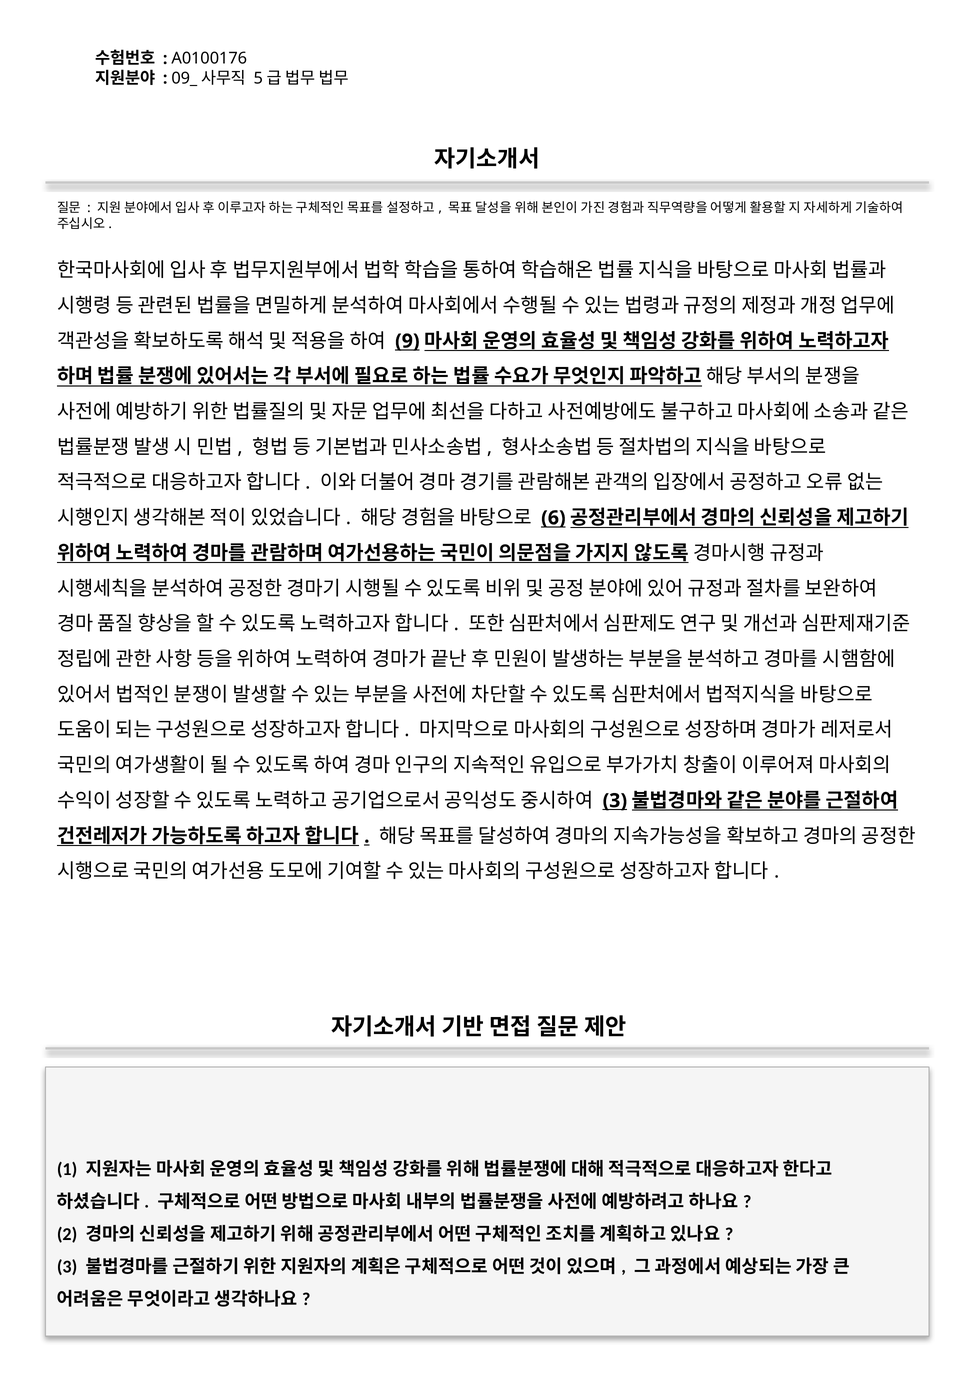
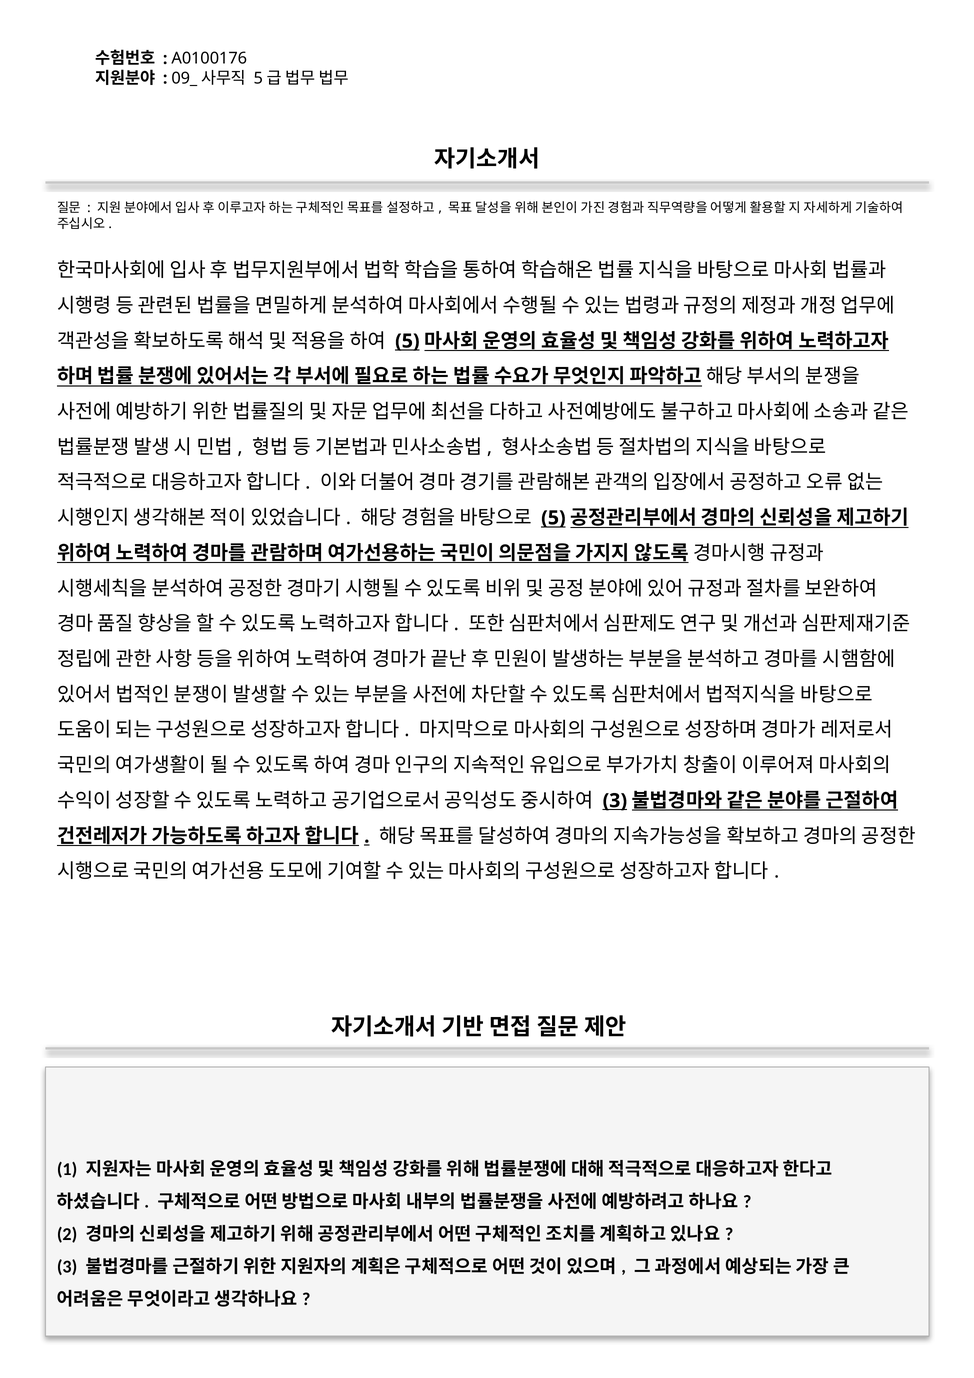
9 at (407, 341): 9 -> 5
6 at (553, 518): 6 -> 5
